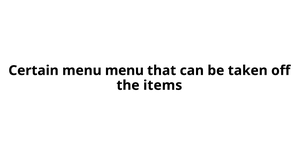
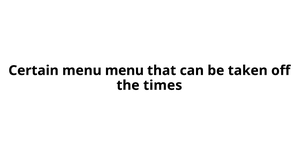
items: items -> times
